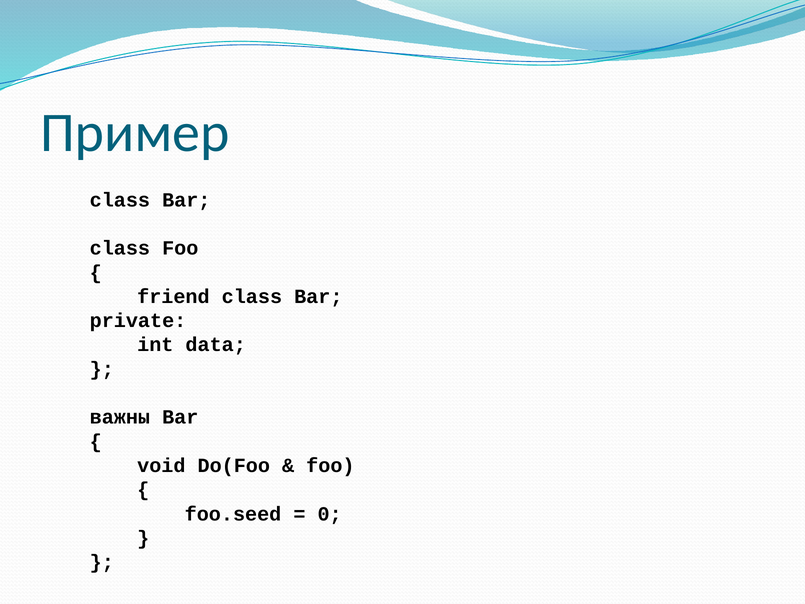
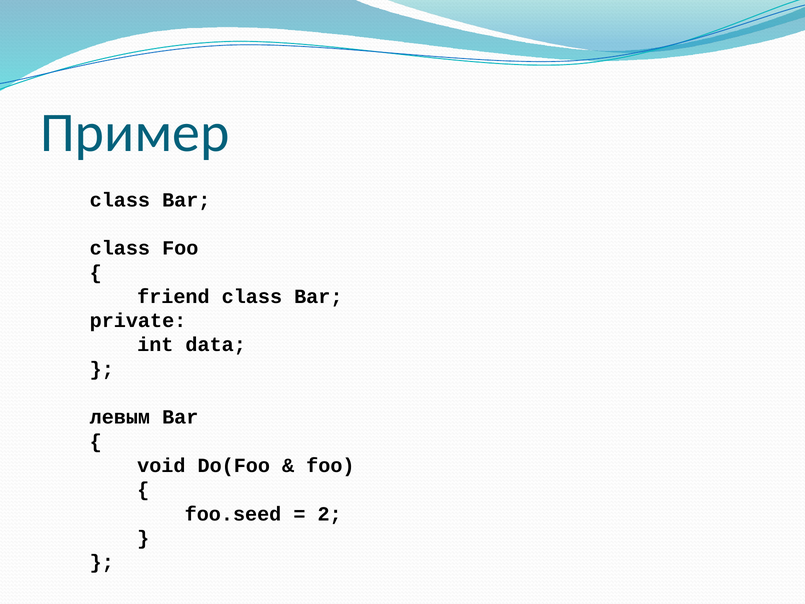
важны: важны -> левым
0: 0 -> 2
